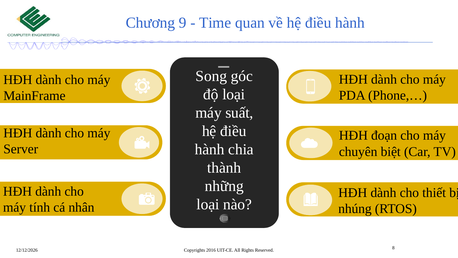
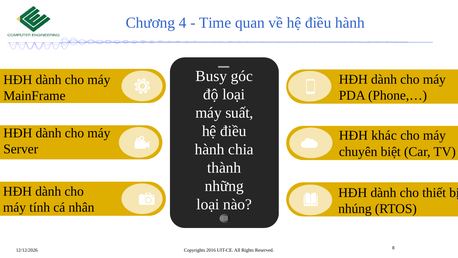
9: 9 -> 4
Song: Song -> Busy
đoạn: đoạn -> khác
